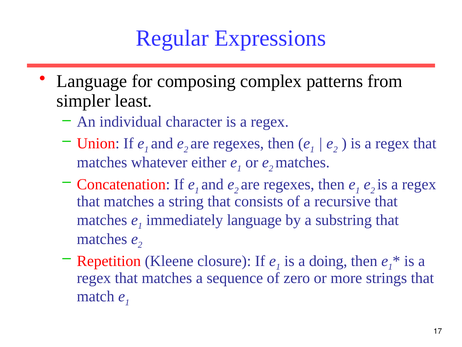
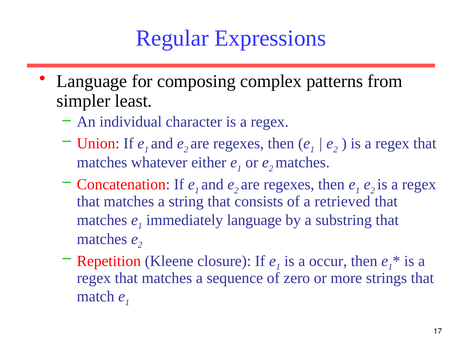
recursive: recursive -> retrieved
doing: doing -> occur
